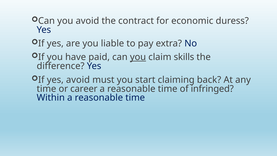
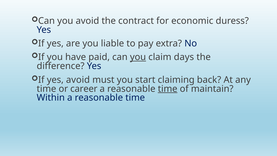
skills: skills -> days
time at (168, 89) underline: none -> present
infringed: infringed -> maintain
